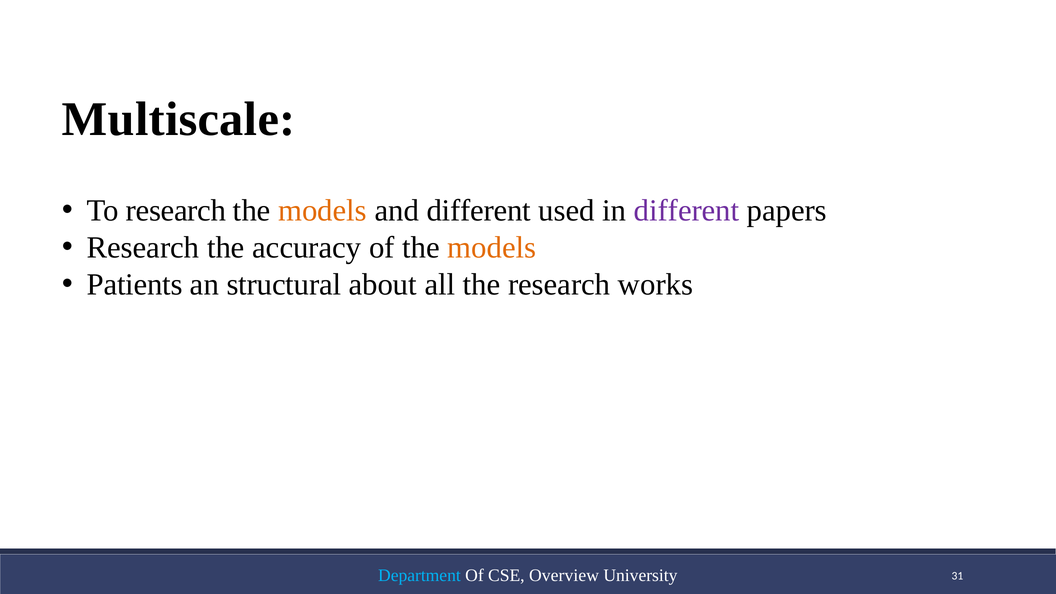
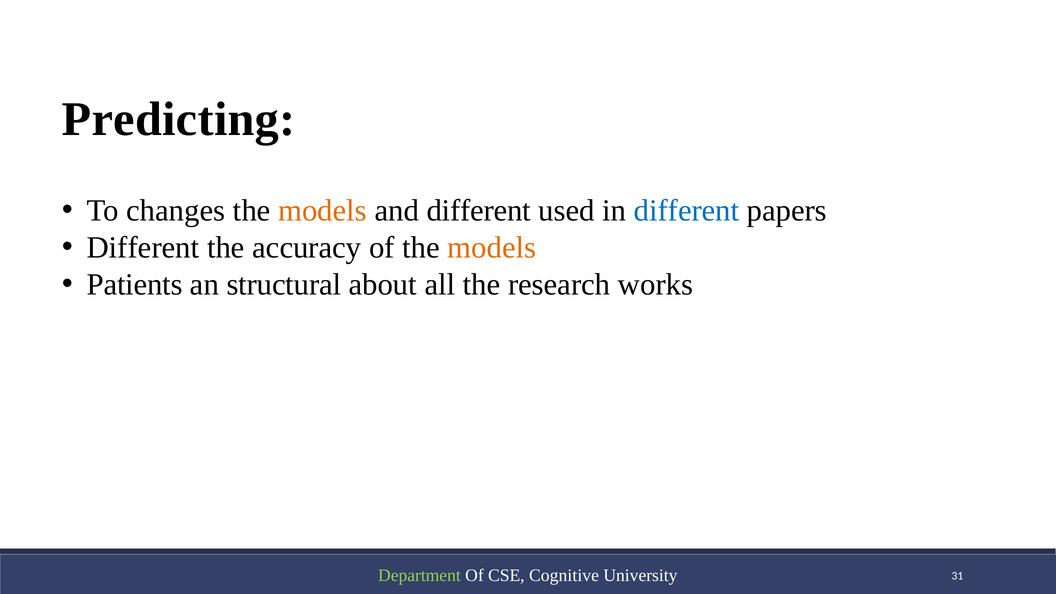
Multiscale: Multiscale -> Predicting
To research: research -> changes
different at (687, 211) colour: purple -> blue
Research at (143, 248): Research -> Different
Department colour: light blue -> light green
Overview: Overview -> Cognitive
